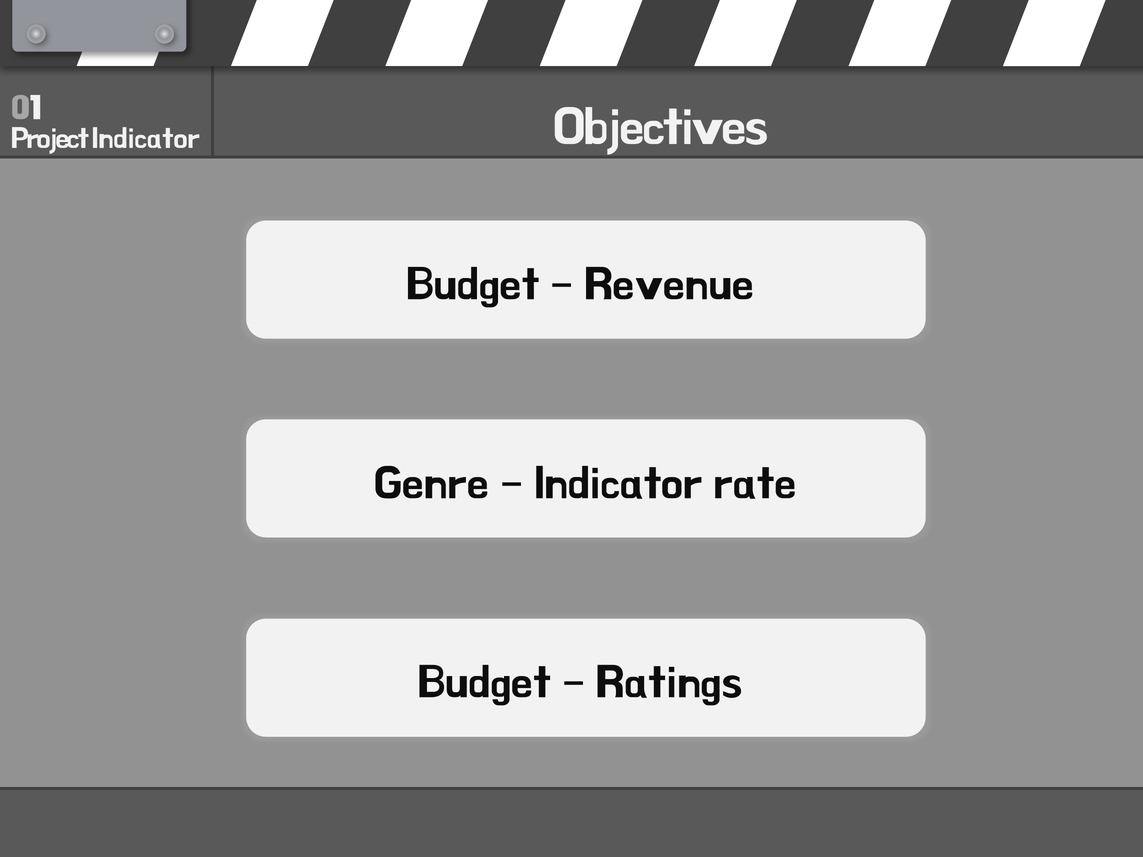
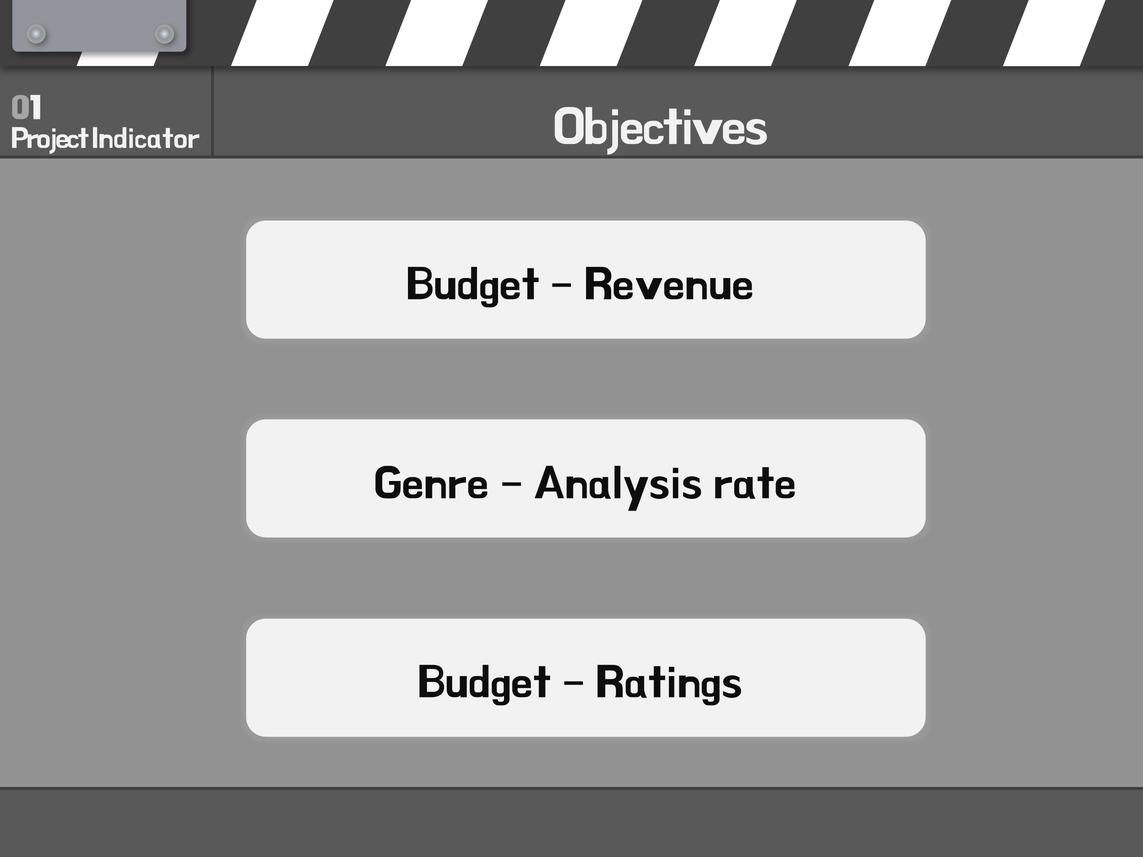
Genre Indicator: Indicator -> Analysis
